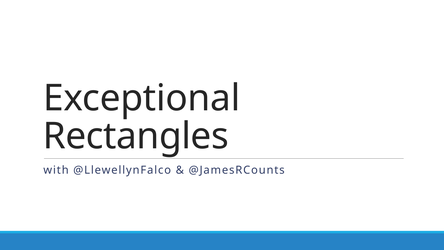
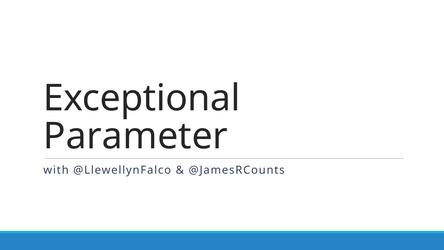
Rectangles: Rectangles -> Parameter
